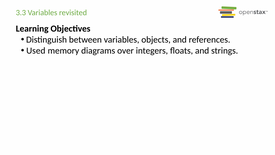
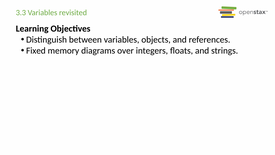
Used: Used -> Fixed
